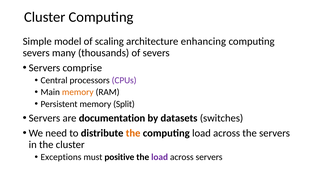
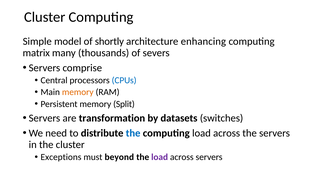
scaling: scaling -> shortly
severs at (36, 53): severs -> matrix
CPUs colour: purple -> blue
documentation: documentation -> transformation
the at (133, 133) colour: orange -> blue
positive: positive -> beyond
